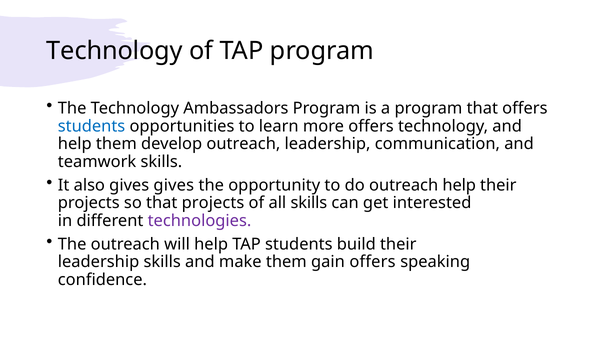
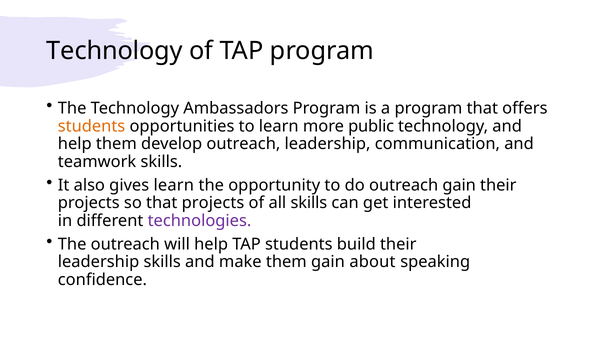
students at (92, 126) colour: blue -> orange
more offers: offers -> public
gives gives: gives -> learn
outreach help: help -> gain
gain offers: offers -> about
